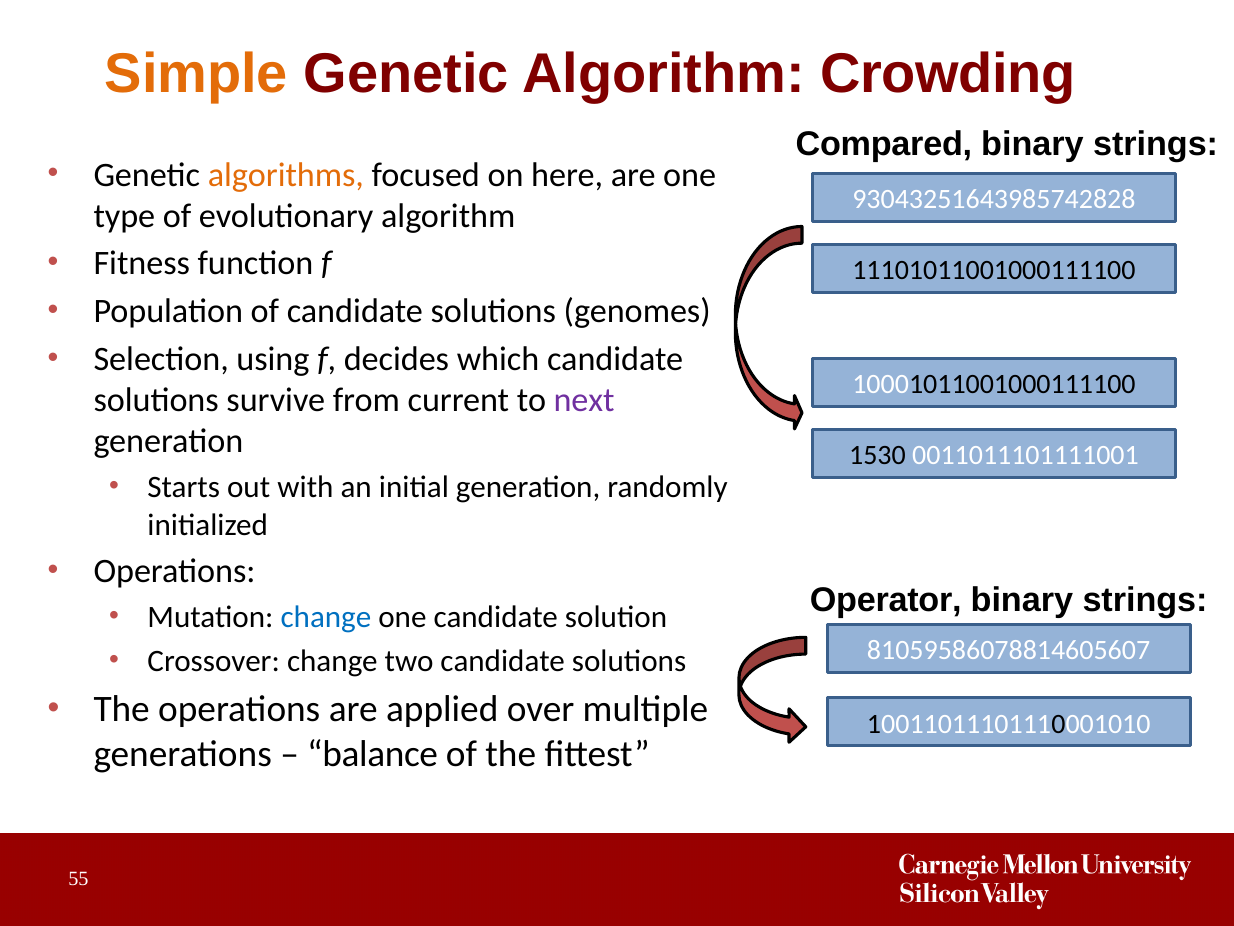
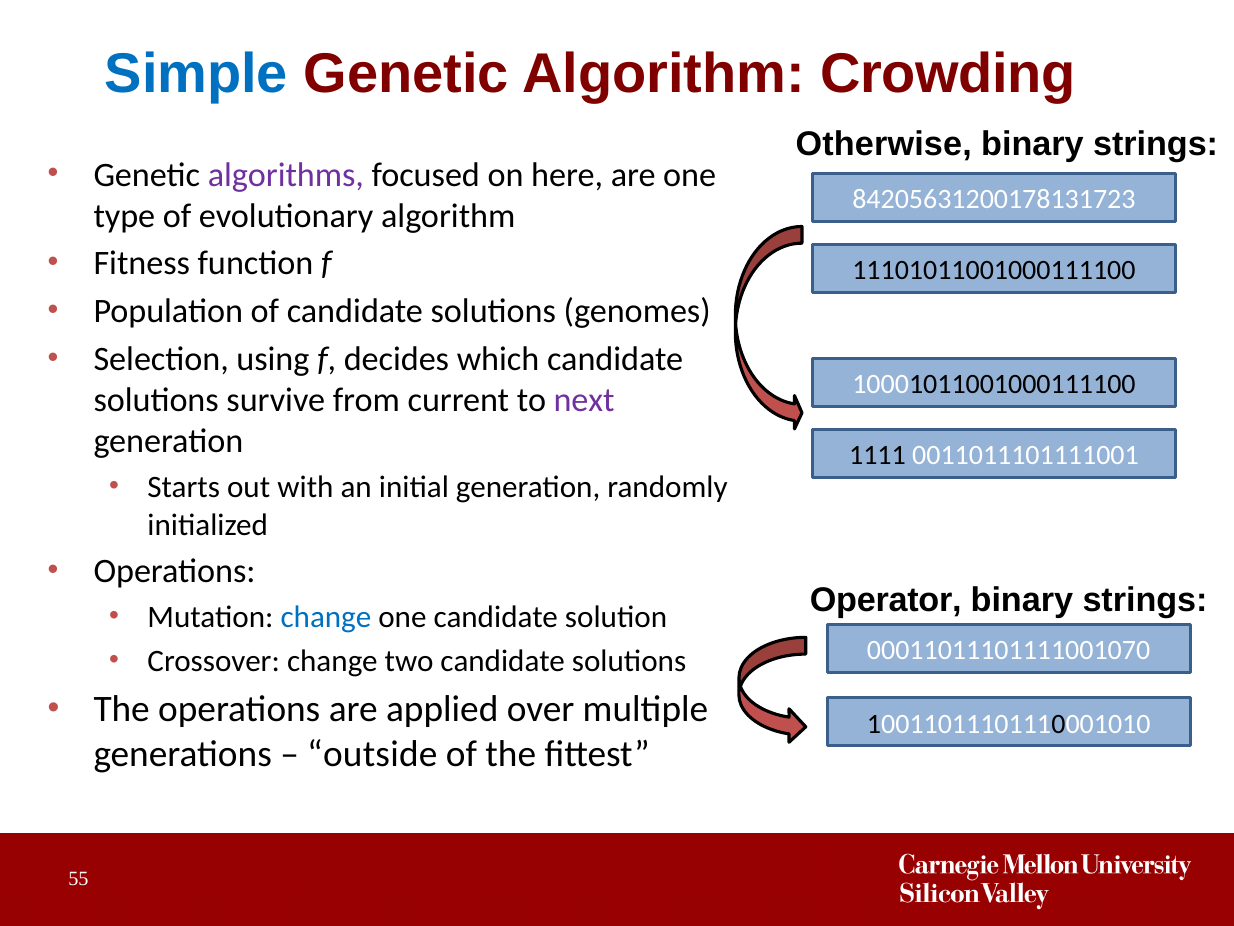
Simple colour: orange -> blue
Compared: Compared -> Otherwise
algorithms colour: orange -> purple
93043251643985742828: 93043251643985742828 -> 84205631200178131723
1530: 1530 -> 1111
81059586078814605607: 81059586078814605607 -> 00011011101111001070
balance: balance -> outside
